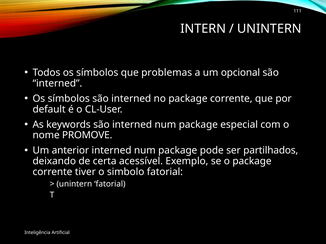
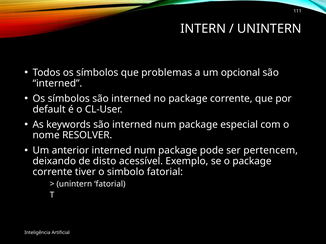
PROMOVE: PROMOVE -> RESOLVER
partilhados: partilhados -> pertencem
certa: certa -> disto
